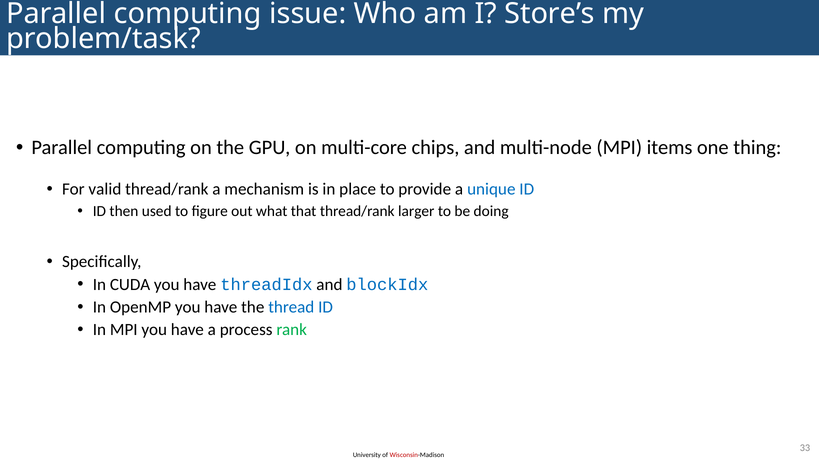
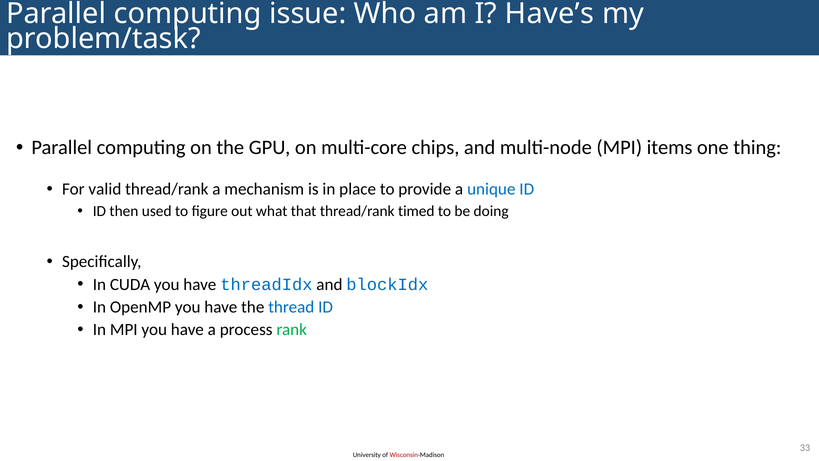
Store’s: Store’s -> Have’s
larger: larger -> timed
